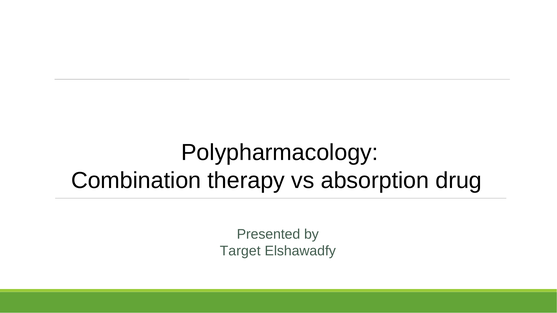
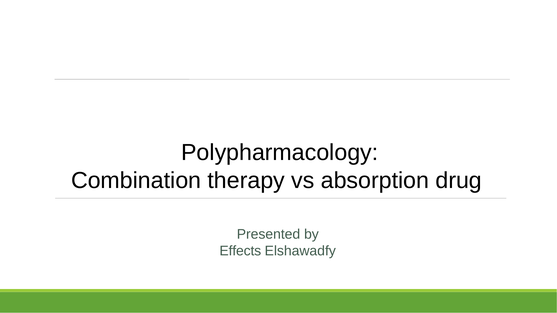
Target: Target -> Effects
